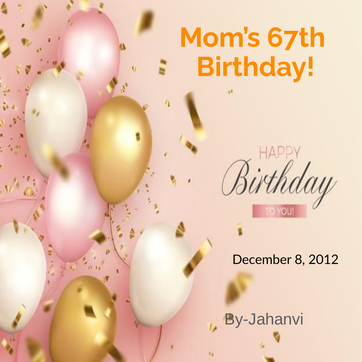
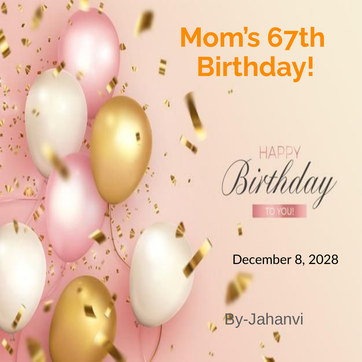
2012: 2012 -> 2028
